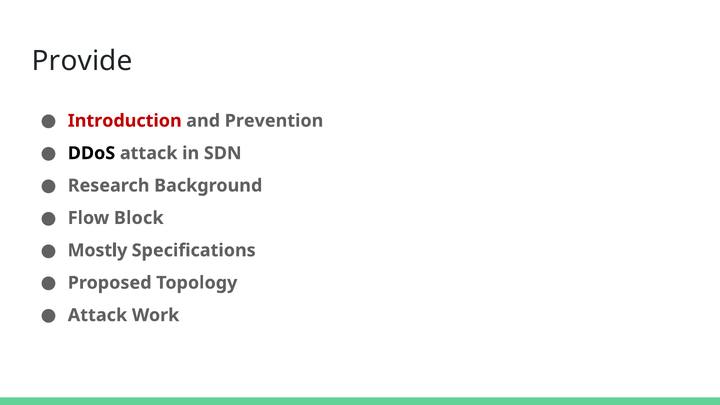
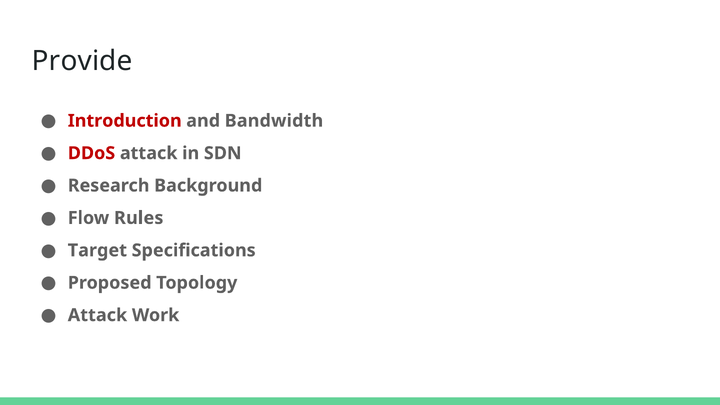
Prevention: Prevention -> Bandwidth
DDoS colour: black -> red
Block: Block -> Rules
Mostly: Mostly -> Target
